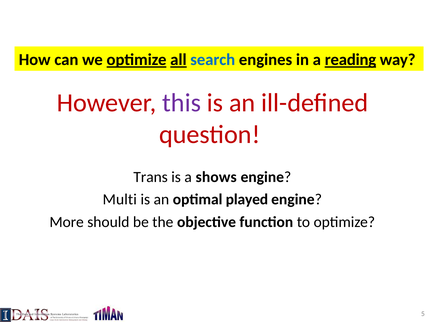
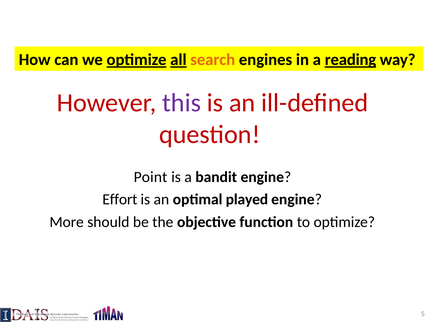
search colour: blue -> orange
Trans: Trans -> Point
shows: shows -> bandit
Multi: Multi -> Effort
